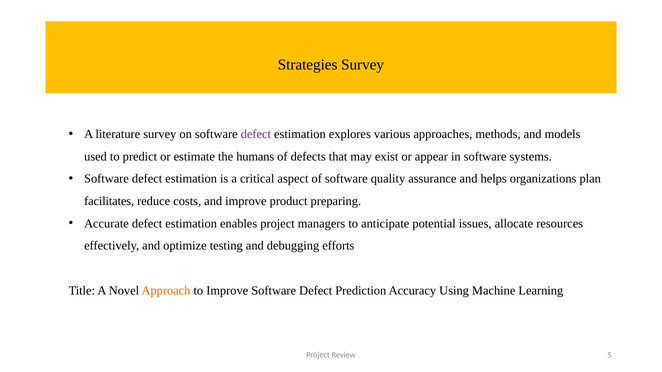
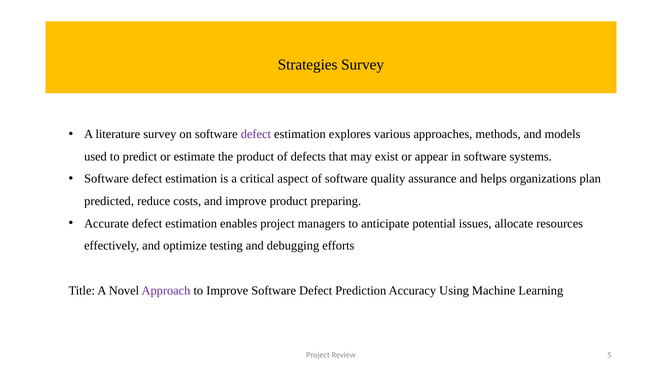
the humans: humans -> product
facilitates: facilitates -> predicted
Approach colour: orange -> purple
